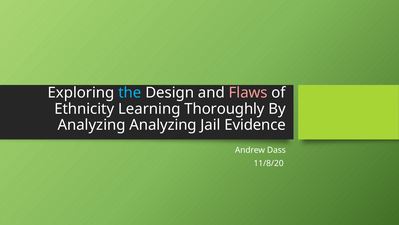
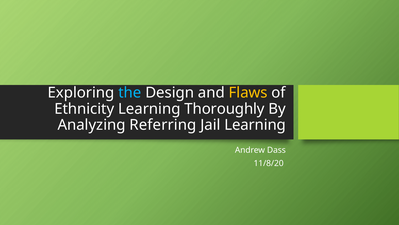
Flaws colour: pink -> yellow
Analyzing Analyzing: Analyzing -> Referring
Jail Evidence: Evidence -> Learning
